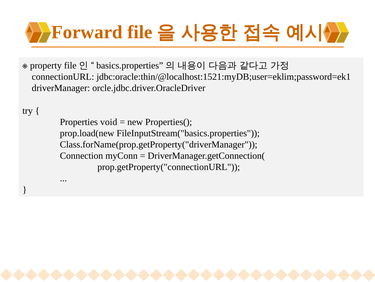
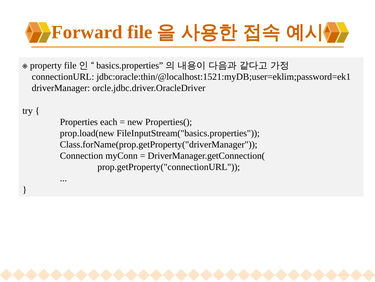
void: void -> each
